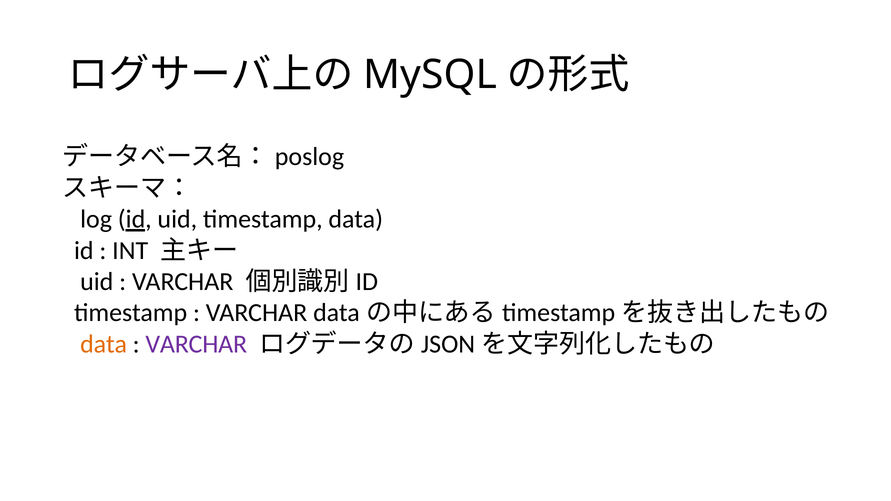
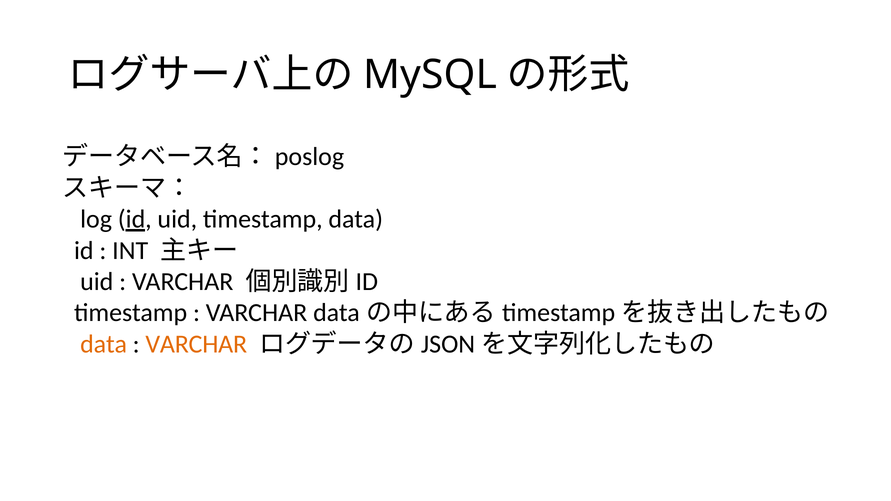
VARCHAR at (196, 344) colour: purple -> orange
